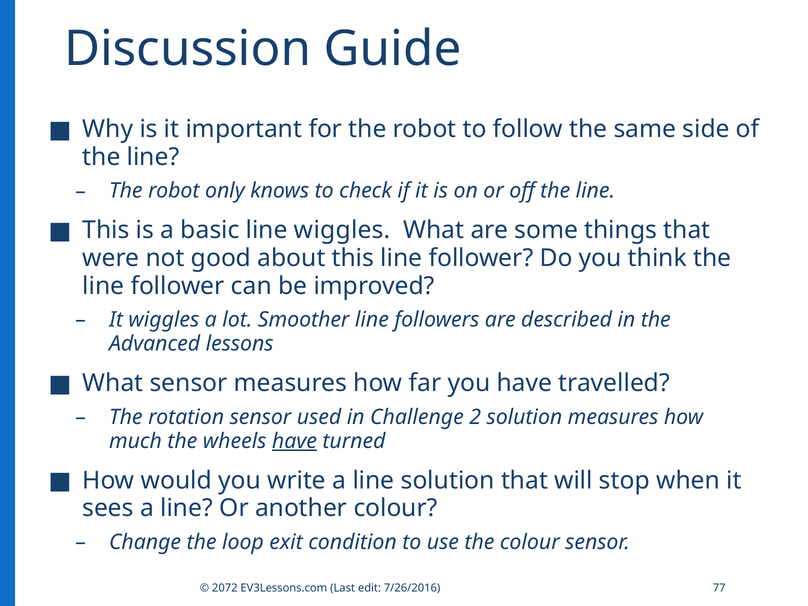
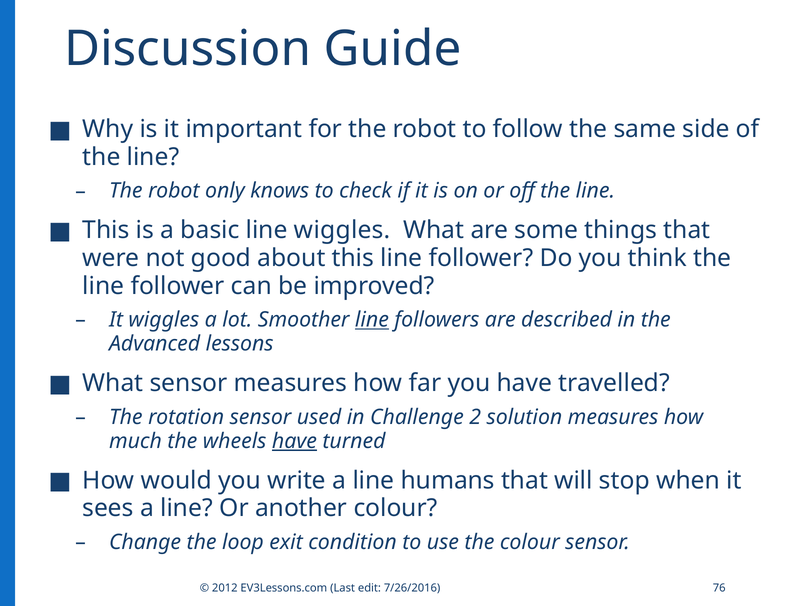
line at (372, 320) underline: none -> present
line solution: solution -> humans
2072: 2072 -> 2012
77: 77 -> 76
